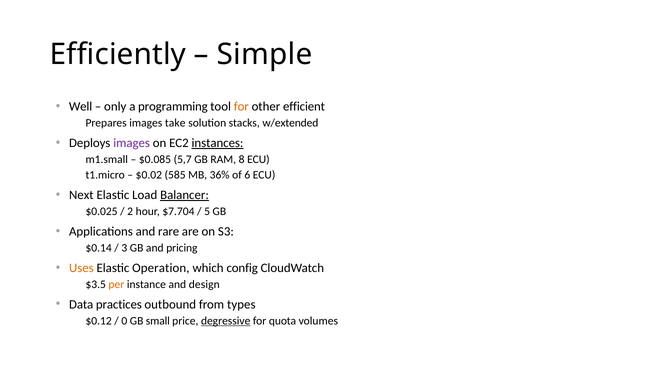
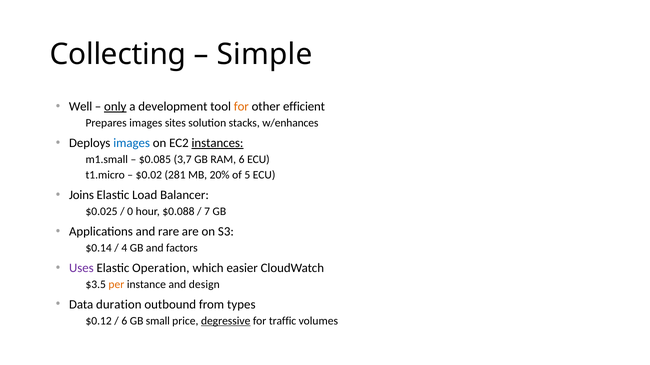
Efficiently: Efficiently -> Collecting
only underline: none -> present
programming: programming -> development
take: take -> sites
w/extended: w/extended -> w/enhances
images at (132, 143) colour: purple -> blue
5,7: 5,7 -> 3,7
RAM 8: 8 -> 6
585: 585 -> 281
36%: 36% -> 20%
6: 6 -> 5
Next: Next -> Joins
Balancer underline: present -> none
2: 2 -> 0
$7.704: $7.704 -> $0.088
5: 5 -> 7
3: 3 -> 4
pricing: pricing -> factors
Uses colour: orange -> purple
config: config -> easier
practices: practices -> duration
0 at (124, 321): 0 -> 6
quota: quota -> traffic
